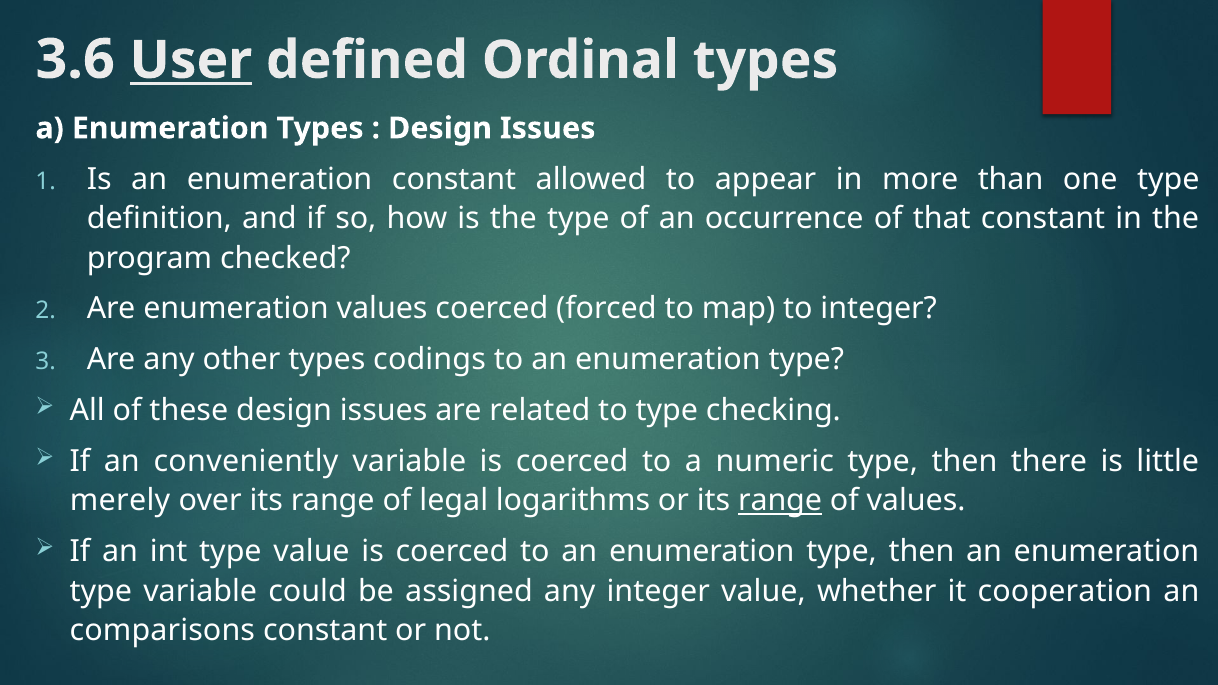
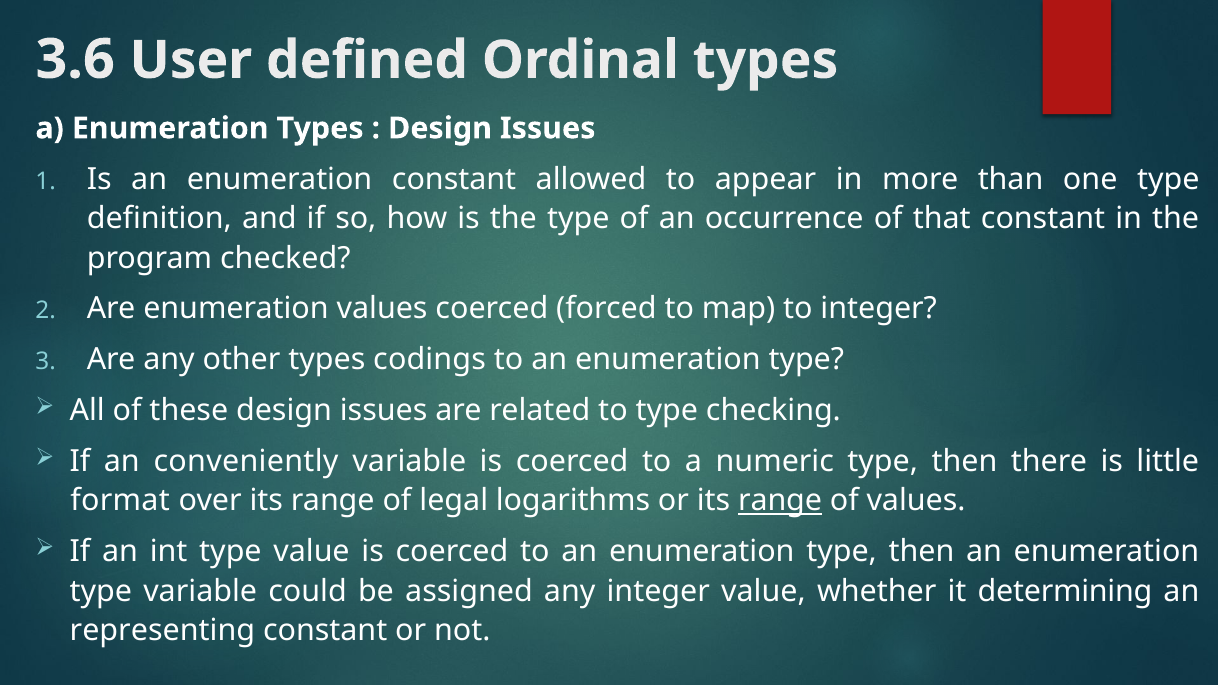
User underline: present -> none
merely: merely -> format
cooperation: cooperation -> determining
comparisons: comparisons -> representing
